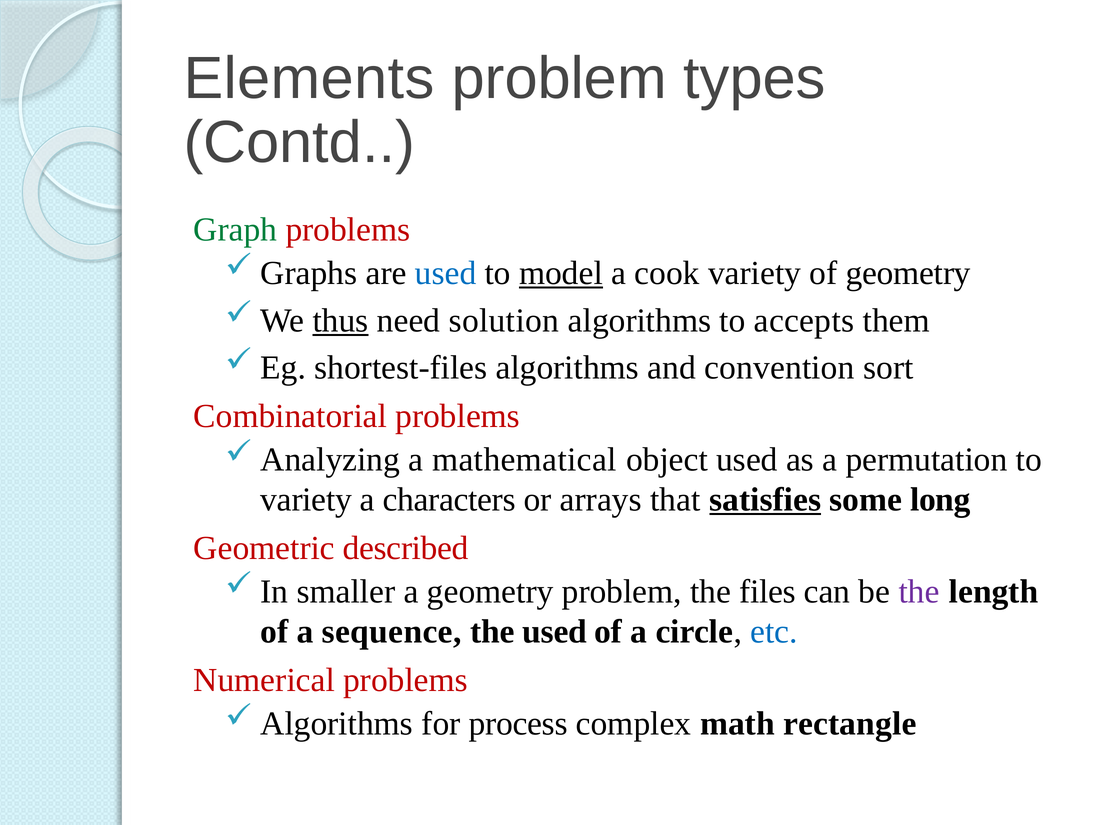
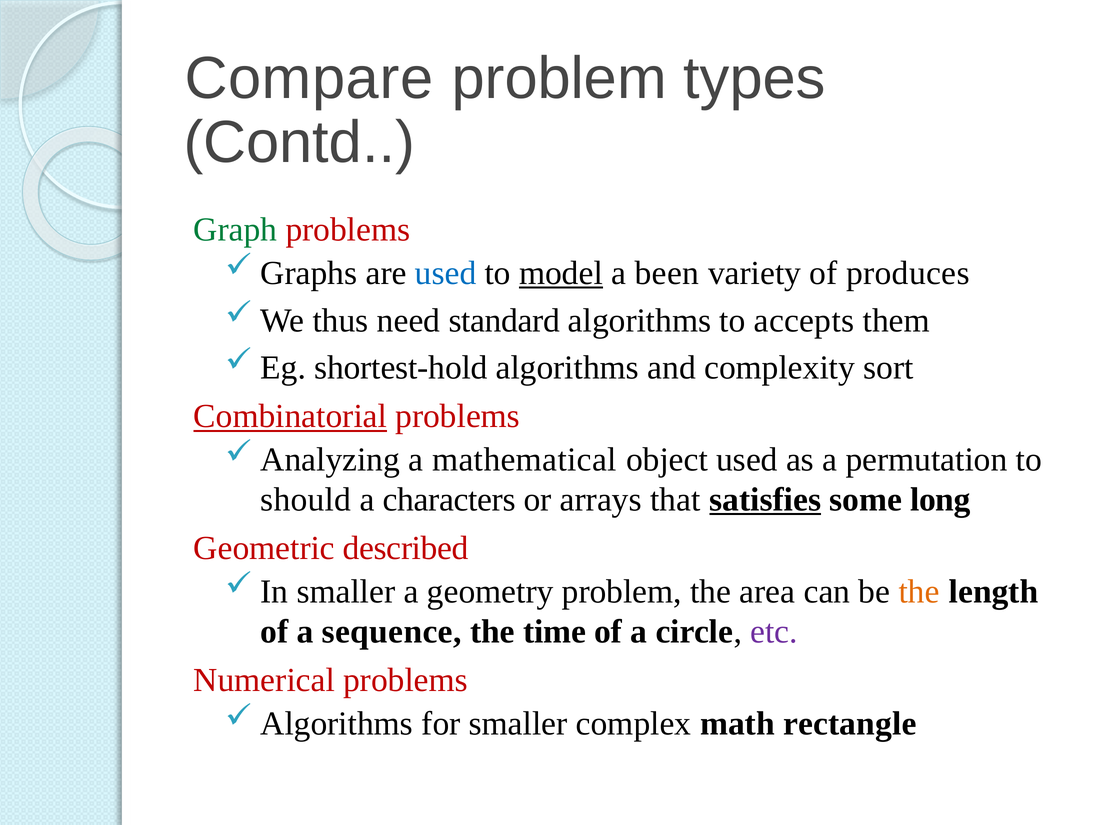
Elements: Elements -> Compare
cook: cook -> been
of geometry: geometry -> produces
thus underline: present -> none
solution: solution -> standard
shortest-files: shortest-files -> shortest-hold
convention: convention -> complexity
Combinatorial underline: none -> present
variety at (306, 500): variety -> should
files: files -> area
the at (919, 592) colour: purple -> orange
the used: used -> time
etc colour: blue -> purple
for process: process -> smaller
